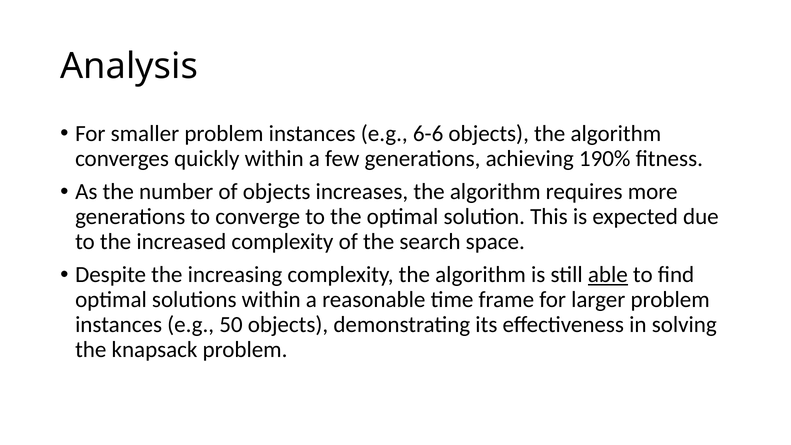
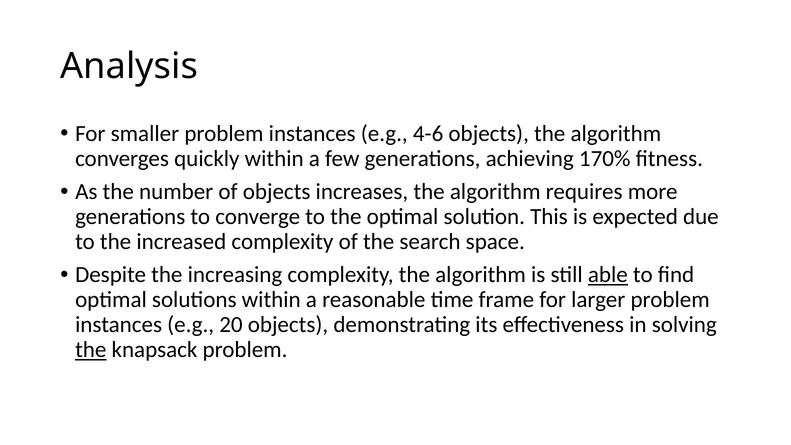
6-6: 6-6 -> 4-6
190%: 190% -> 170%
50: 50 -> 20
the at (91, 350) underline: none -> present
